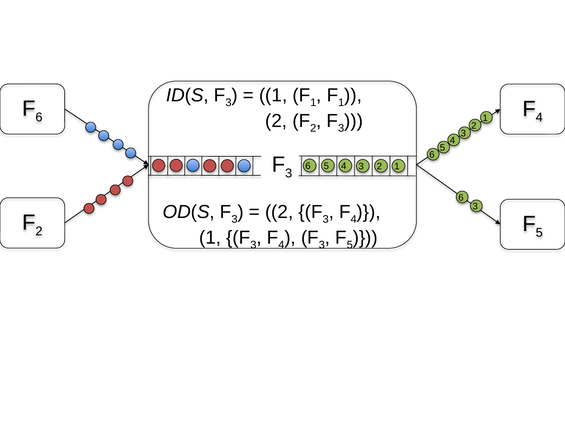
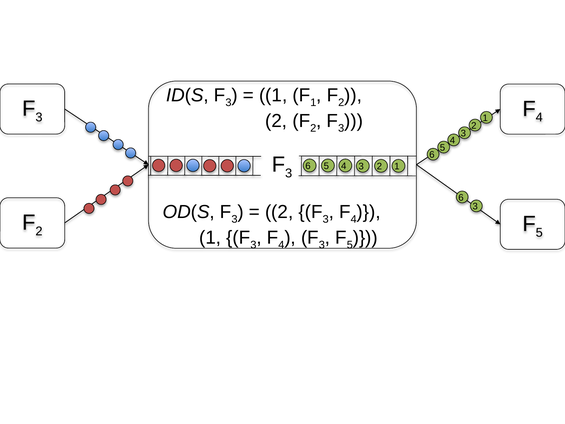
1 at (341, 103): 1 -> 2
6 at (39, 117): 6 -> 3
